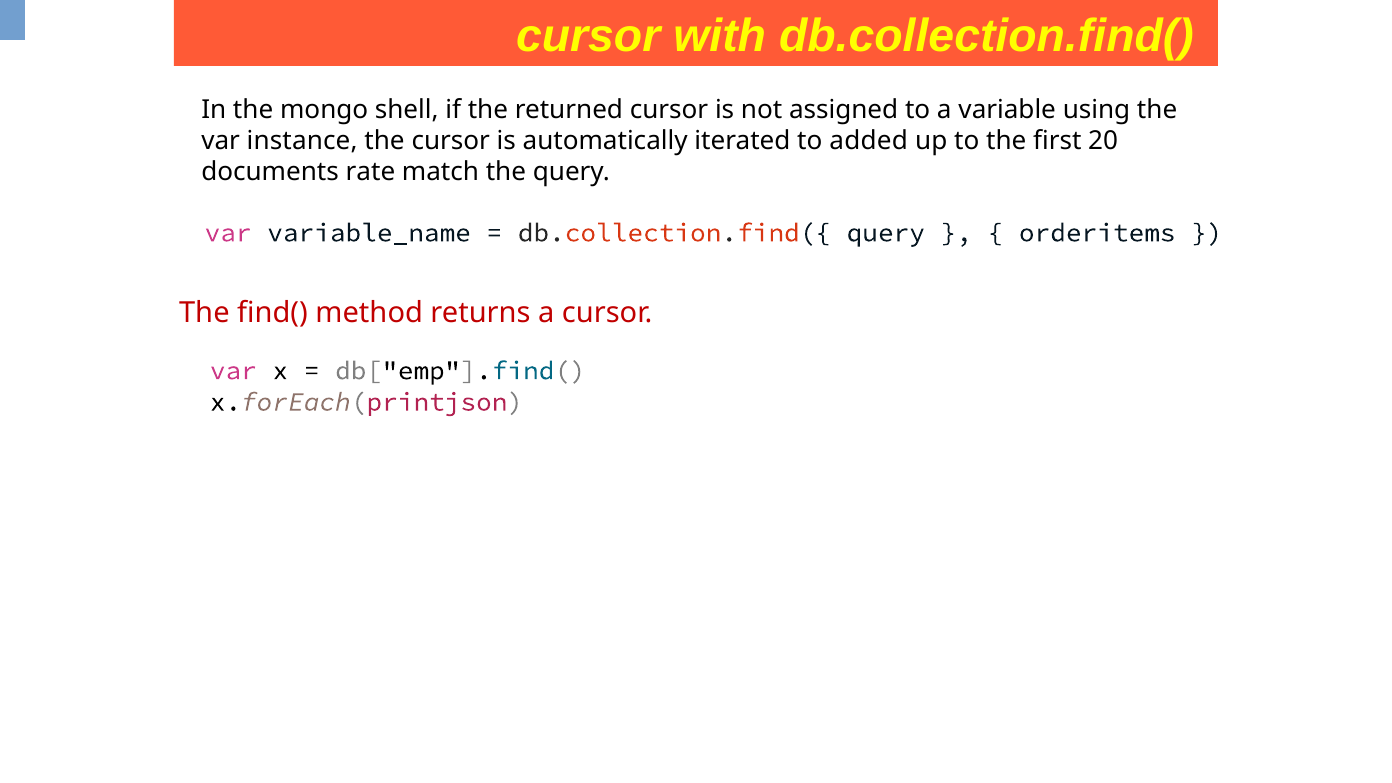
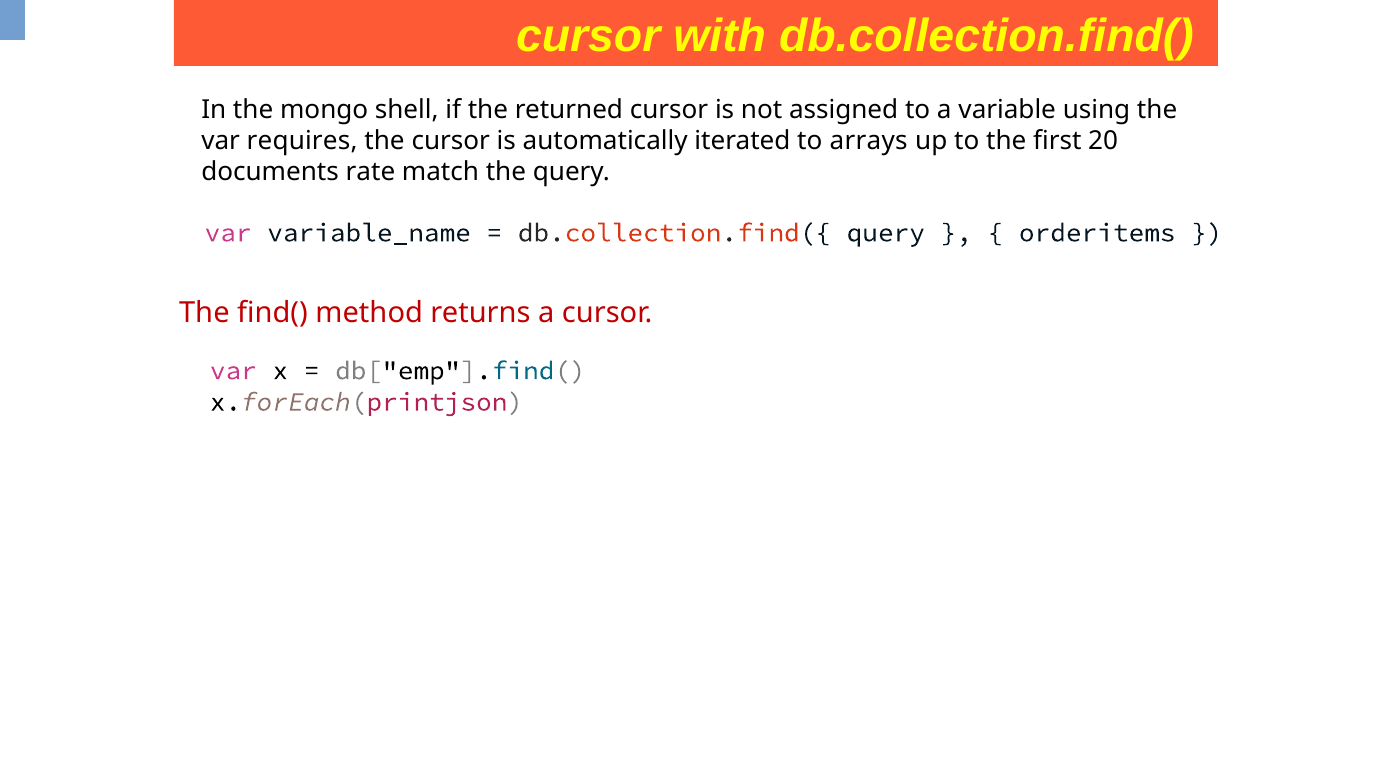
instance: instance -> requires
added: added -> arrays
